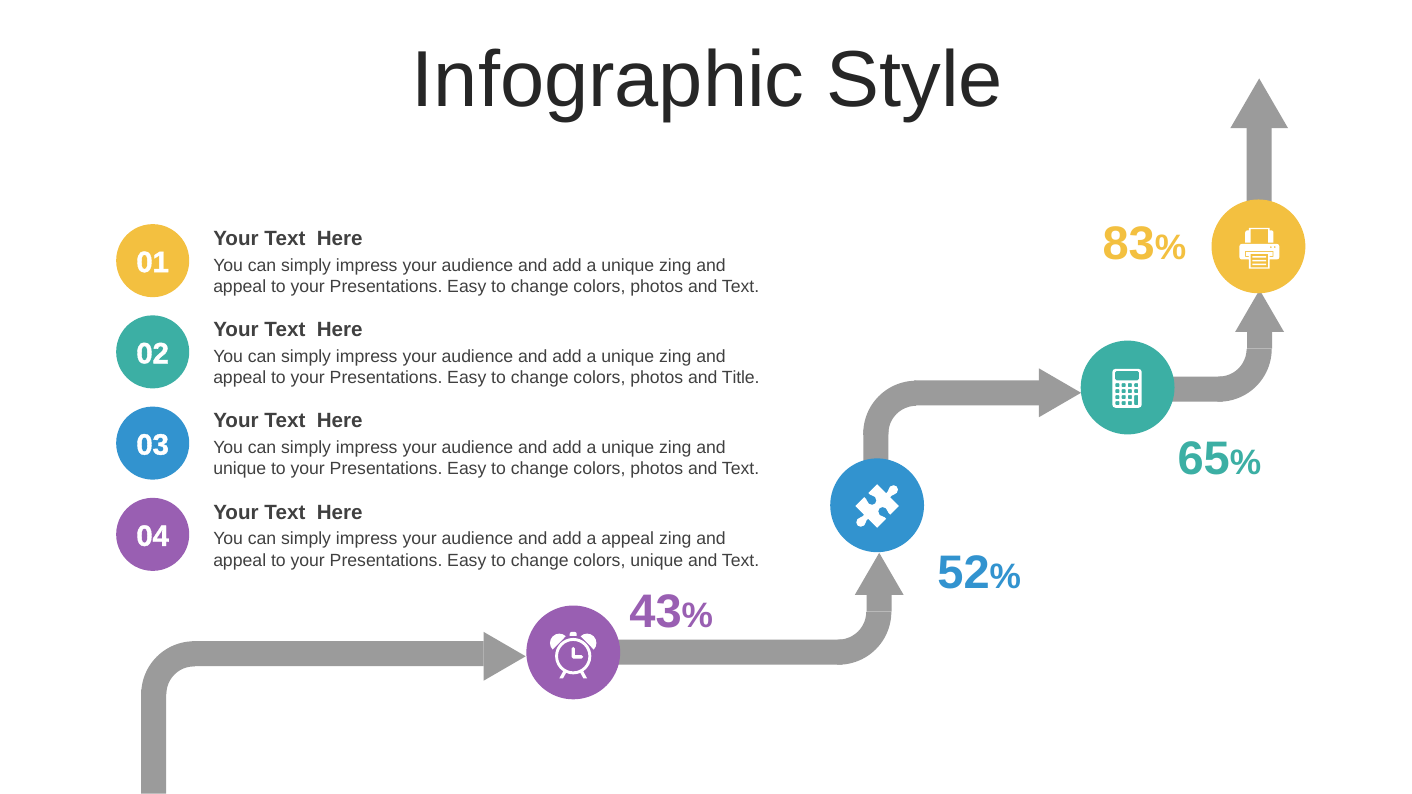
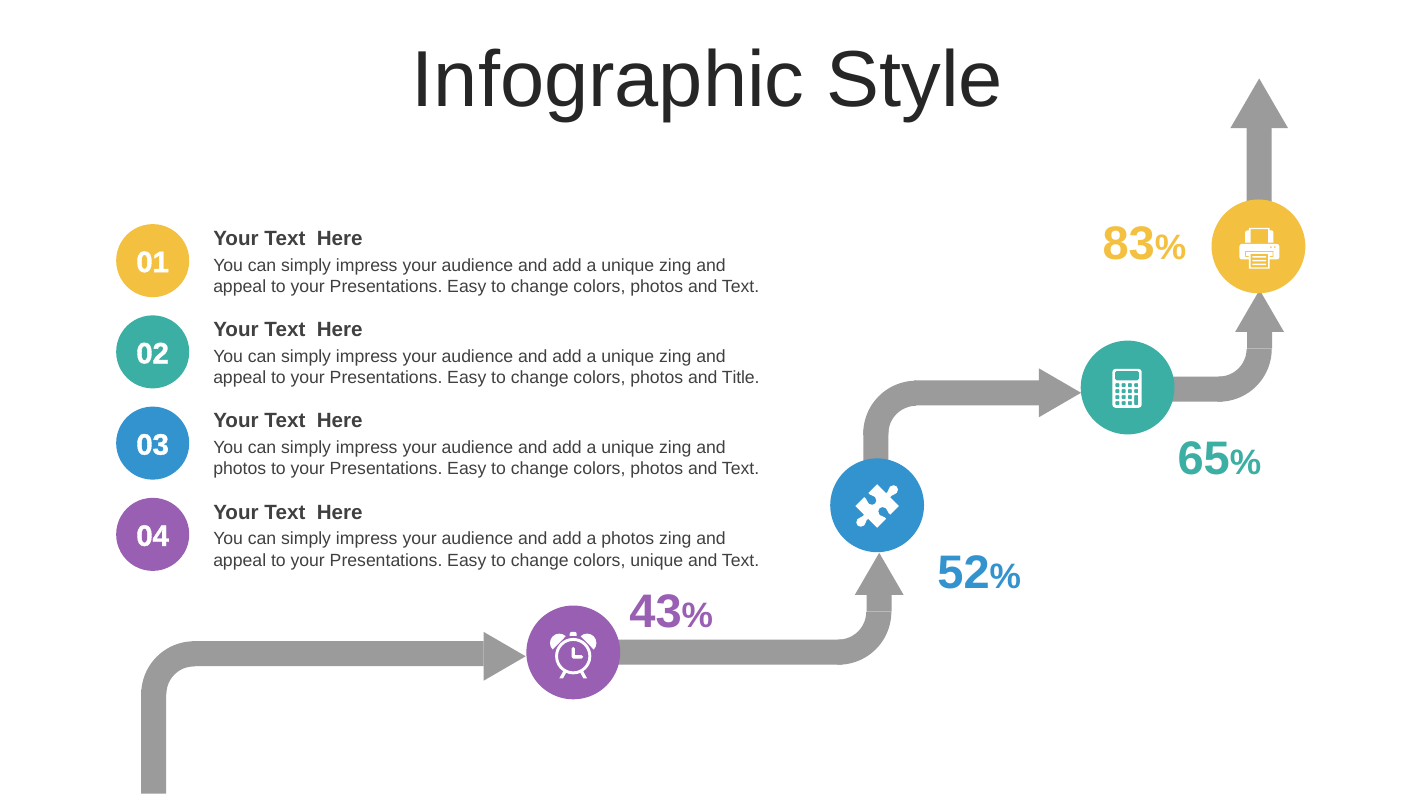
unique at (240, 469): unique -> photos
a appeal: appeal -> photos
